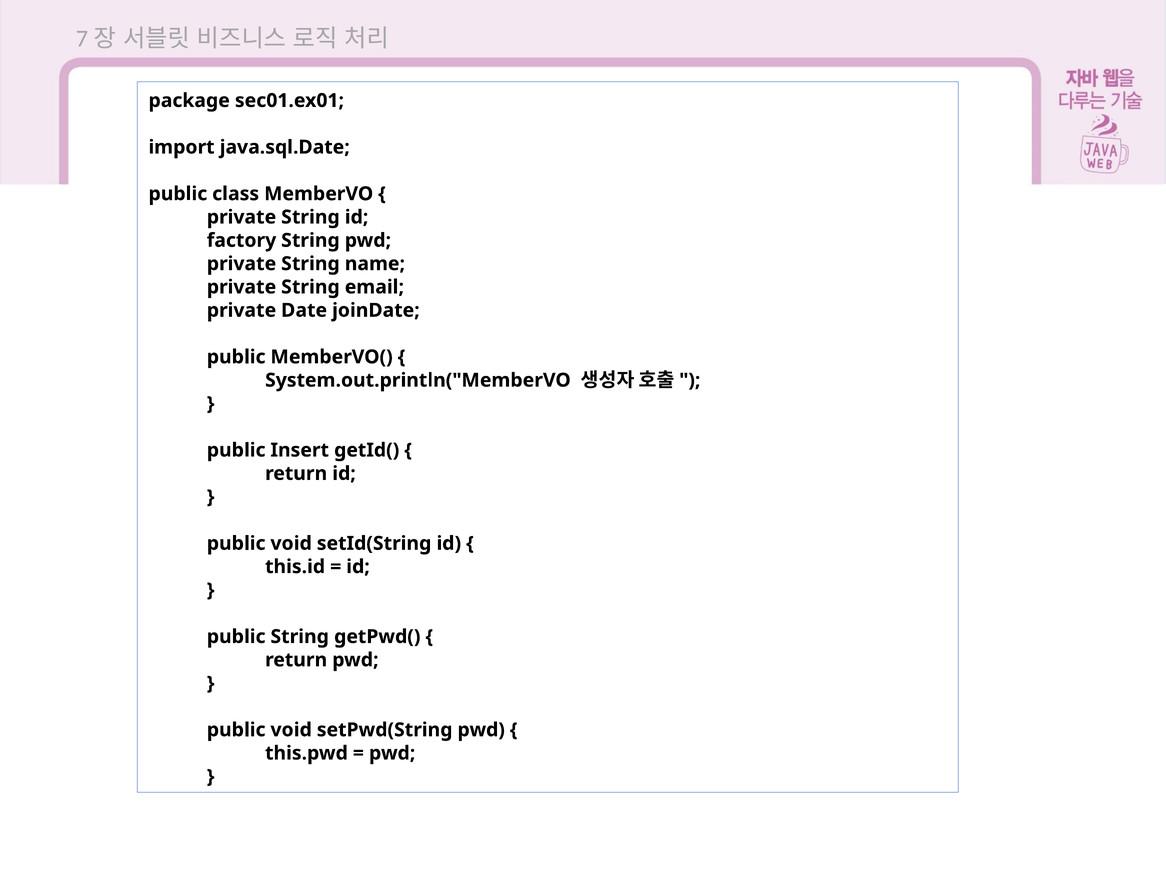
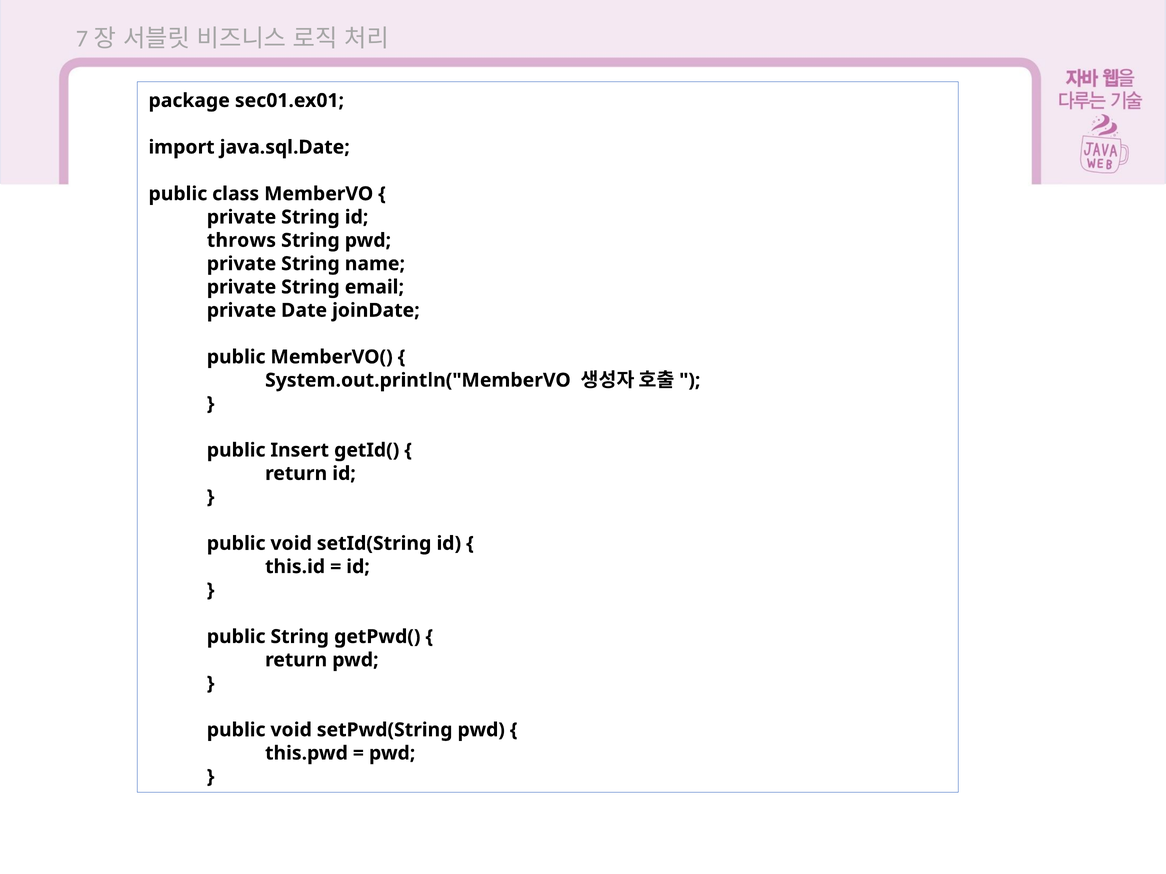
factory: factory -> throws
